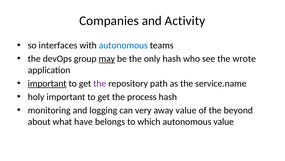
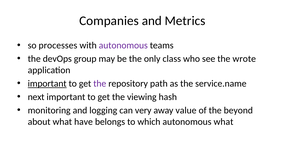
Activity: Activity -> Metrics
interfaces: interfaces -> processes
autonomous at (123, 45) colour: blue -> purple
may underline: present -> none
only hash: hash -> class
holy: holy -> next
process: process -> viewing
autonomous value: value -> what
